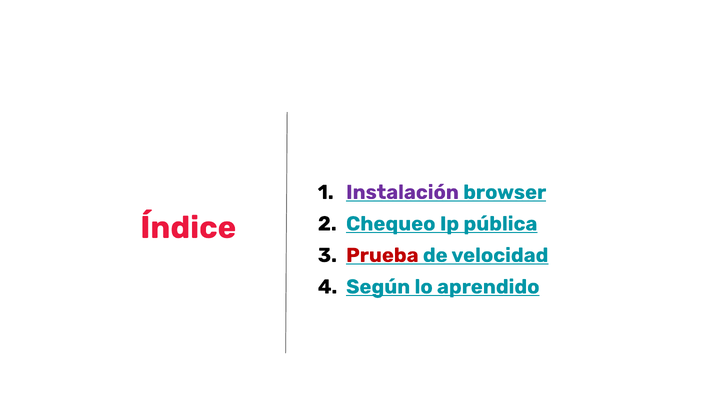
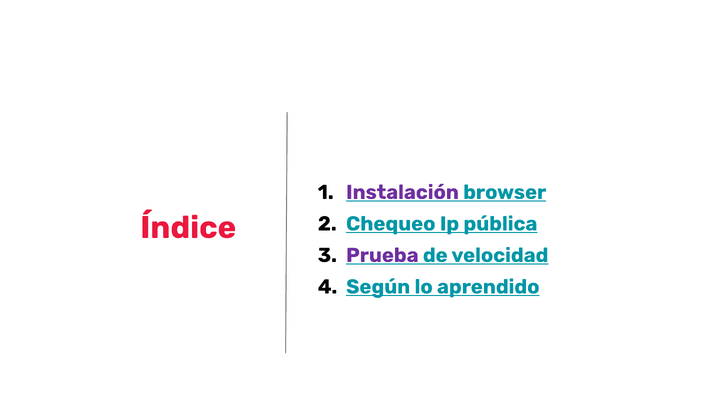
Prueba colour: red -> purple
